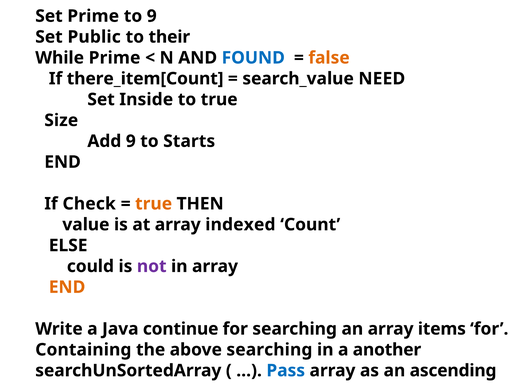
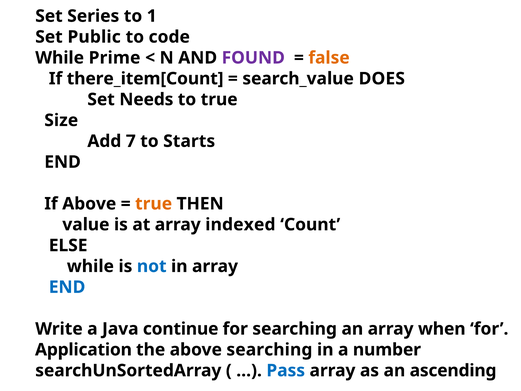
Set Prime: Prime -> Series
to 9: 9 -> 1
their: their -> code
FOUND colour: blue -> purple
NEED: NEED -> DOES
Inside: Inside -> Needs
Add 9: 9 -> 7
If Check: Check -> Above
could at (90, 266): could -> while
not colour: purple -> blue
END at (67, 287) colour: orange -> blue
items: items -> when
Containing: Containing -> Application
another: another -> number
